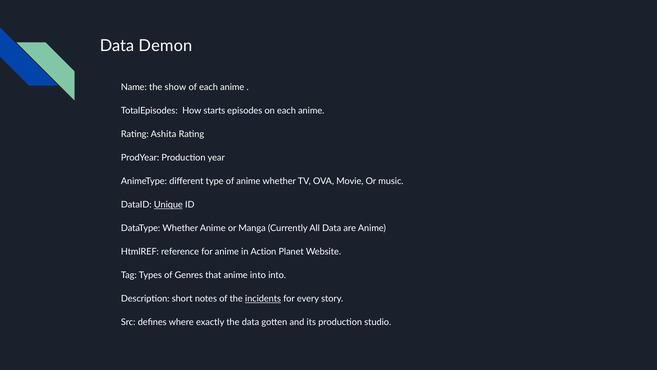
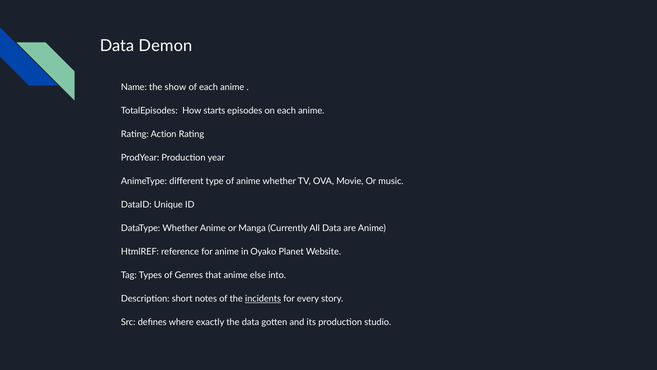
Ashita: Ashita -> Action
Unique underline: present -> none
Action: Action -> Oyako
anime into: into -> else
